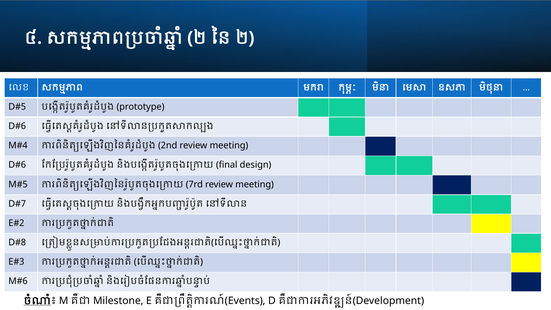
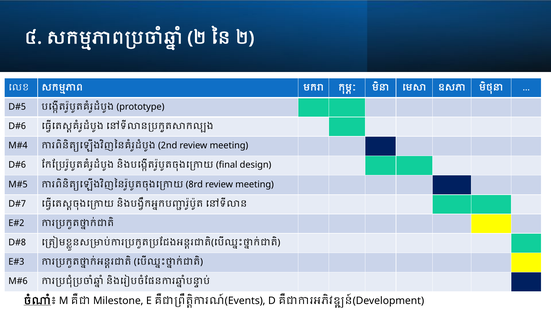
7: 7 -> 8
